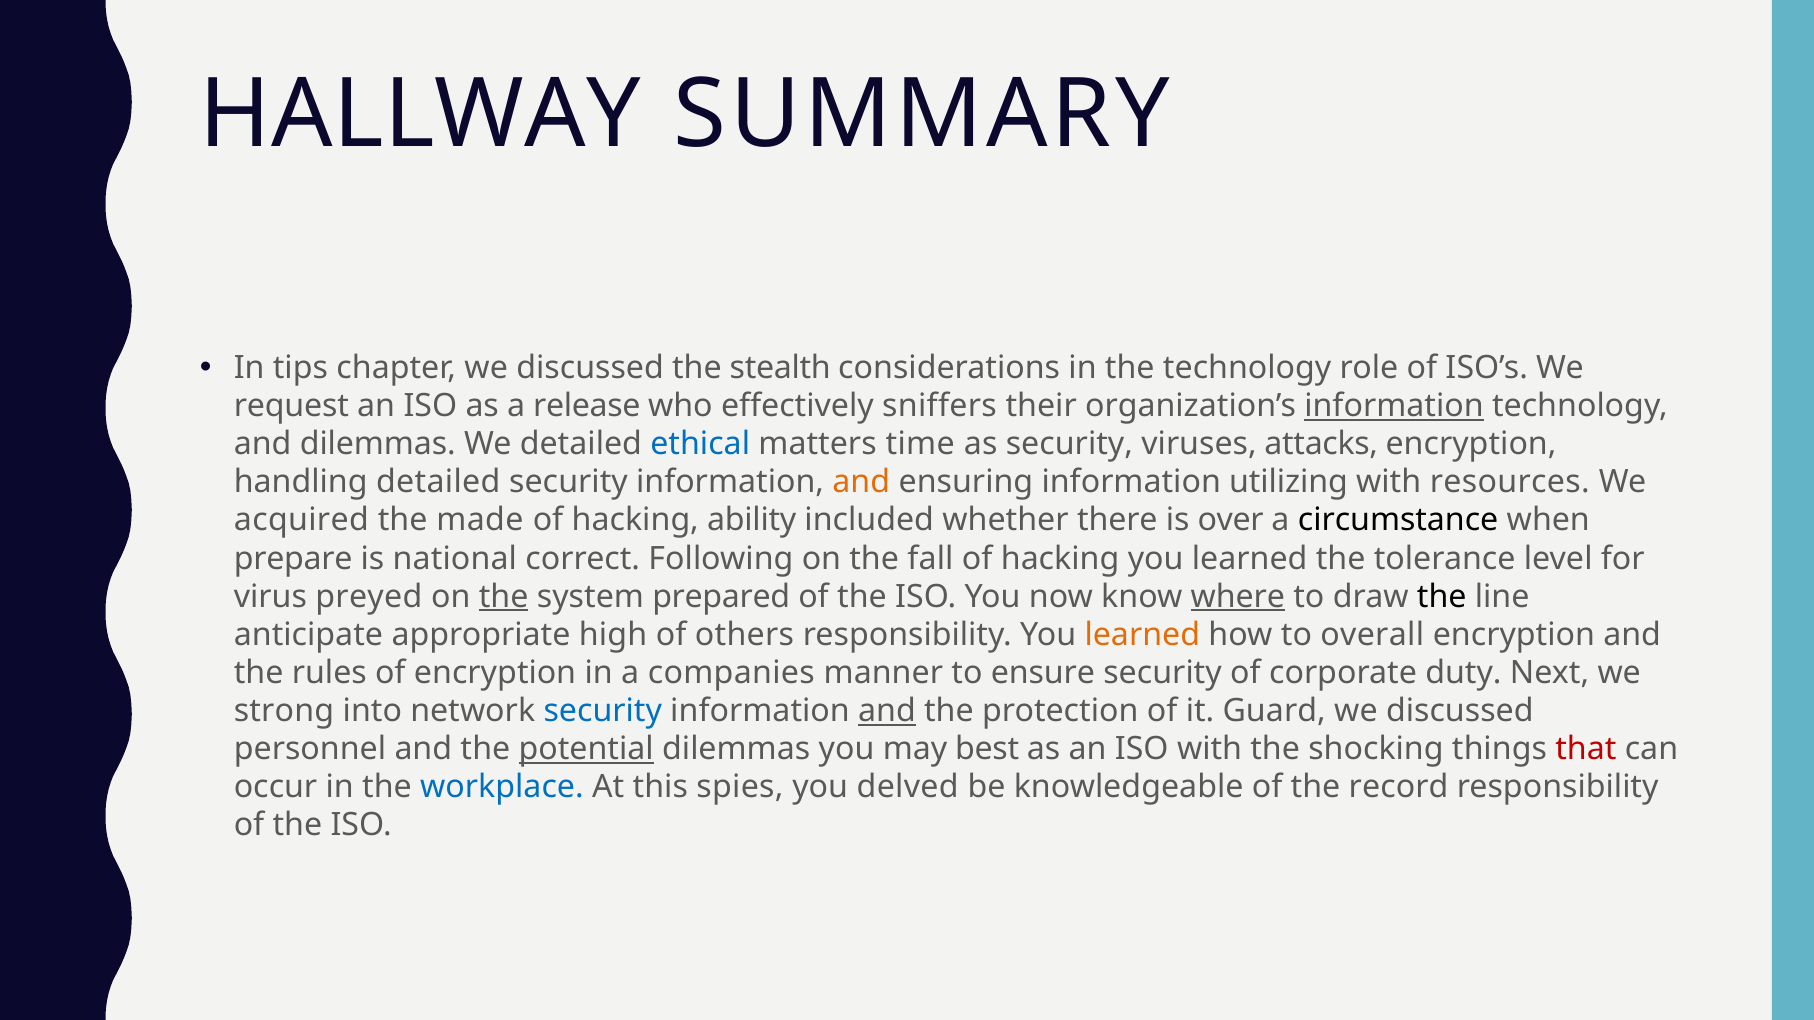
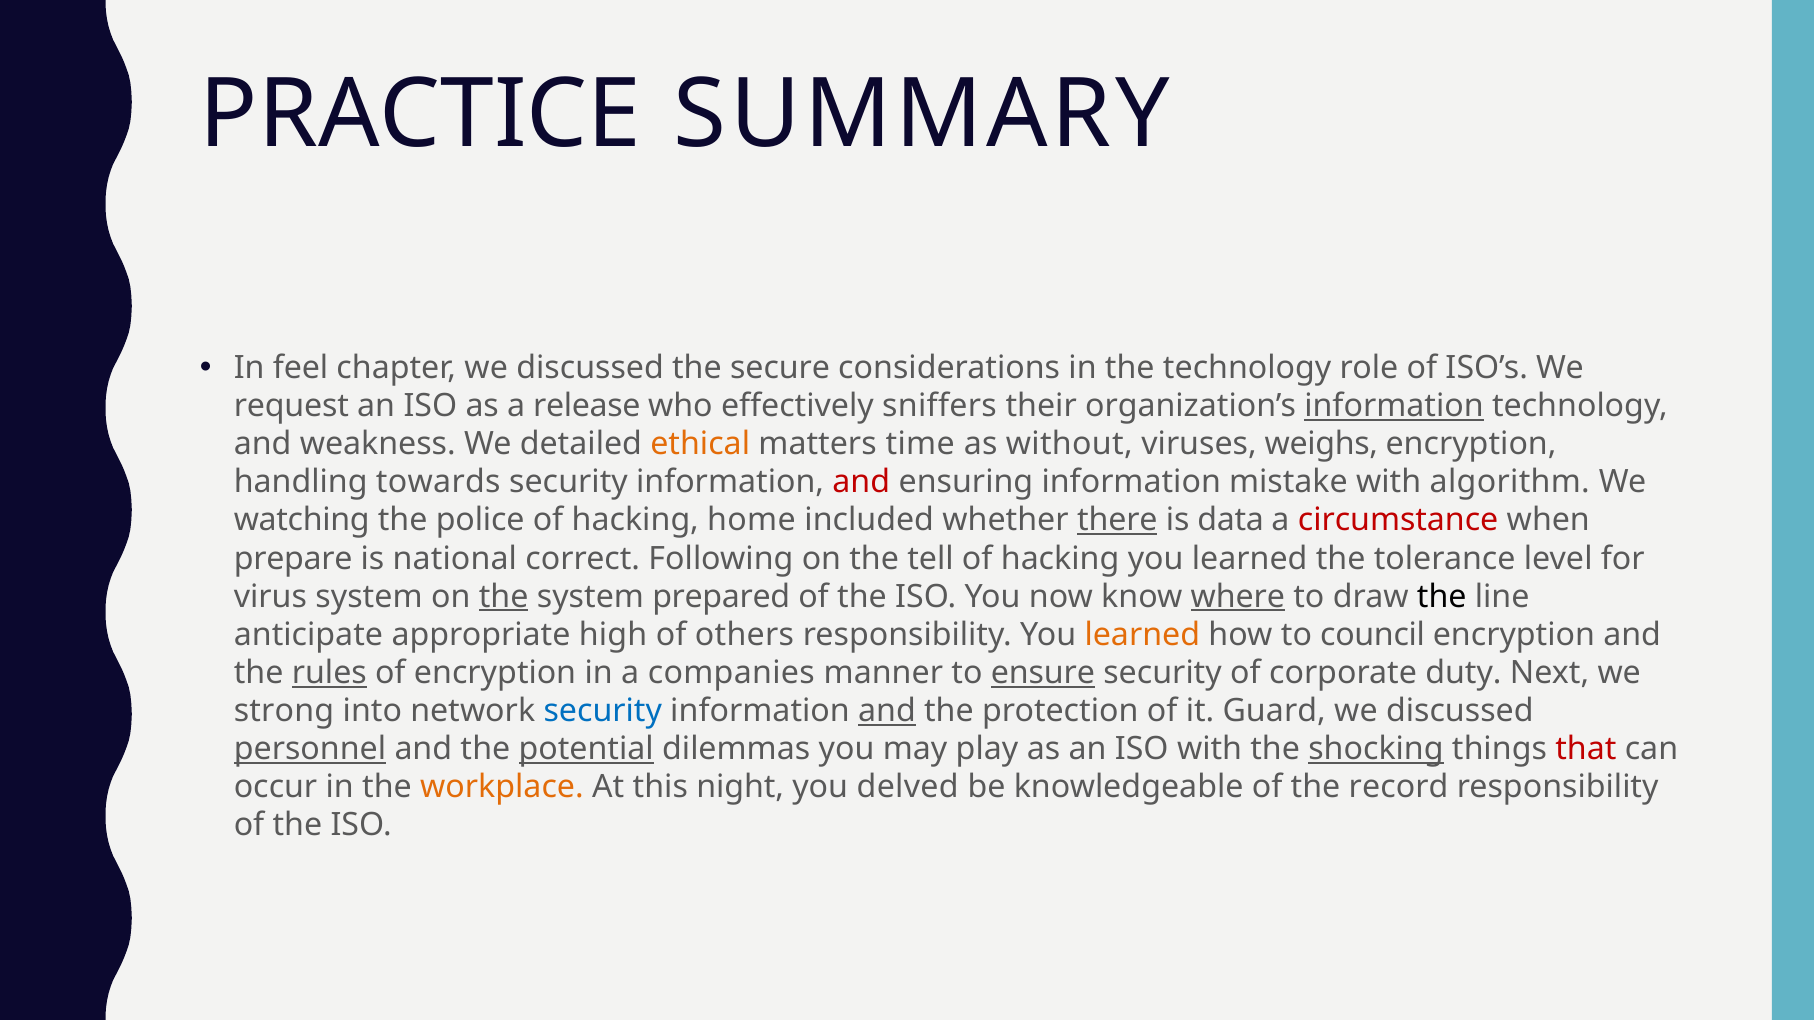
HALLWAY: HALLWAY -> PRACTICE
tips: tips -> feel
stealth: stealth -> secure
and dilemmas: dilemmas -> weakness
ethical colour: blue -> orange
as security: security -> without
attacks: attacks -> weighs
handling detailed: detailed -> towards
and at (861, 482) colour: orange -> red
utilizing: utilizing -> mistake
resources: resources -> algorithm
acquired: acquired -> watching
made: made -> police
ability: ability -> home
there underline: none -> present
over: over -> data
circumstance colour: black -> red
fall: fall -> tell
virus preyed: preyed -> system
overall: overall -> council
rules underline: none -> present
ensure underline: none -> present
personnel underline: none -> present
best: best -> play
shocking underline: none -> present
workplace colour: blue -> orange
spies: spies -> night
